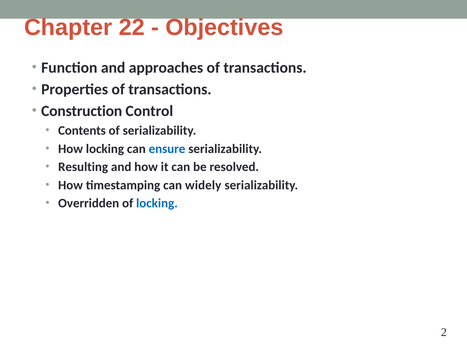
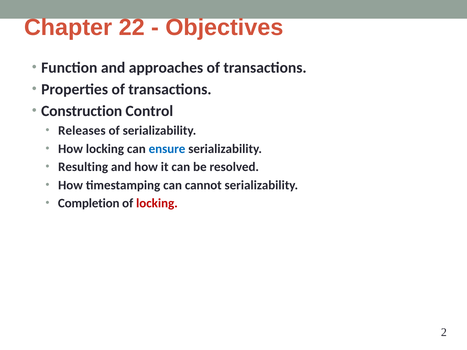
Contents: Contents -> Releases
widely: widely -> cannot
Overridden: Overridden -> Completion
locking at (157, 203) colour: blue -> red
